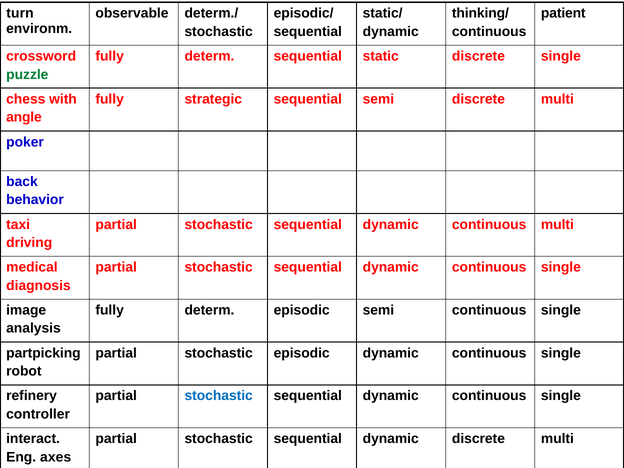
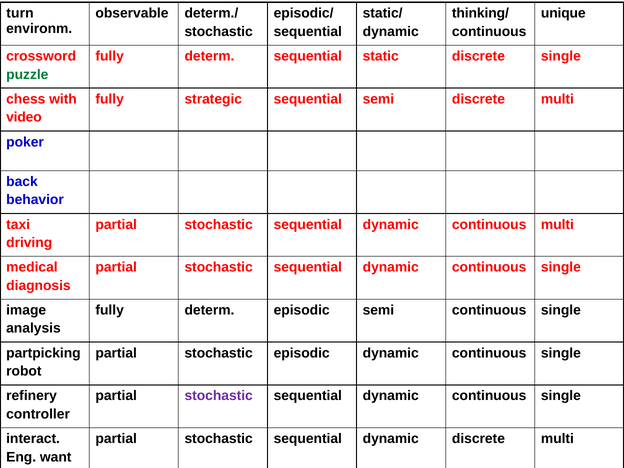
patient: patient -> unique
angle: angle -> video
stochastic at (219, 396) colour: blue -> purple
axes: axes -> want
